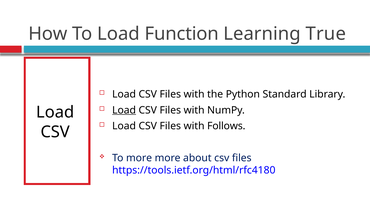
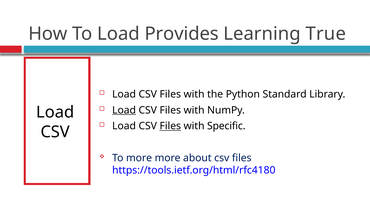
Function: Function -> Provides
Files at (170, 126) underline: none -> present
Follows: Follows -> Specific
